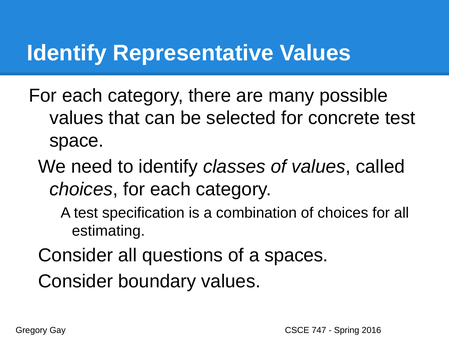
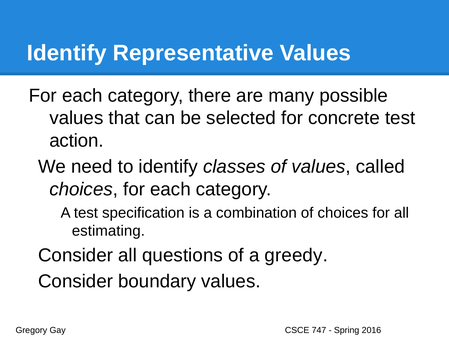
space: space -> action
spaces: spaces -> greedy
